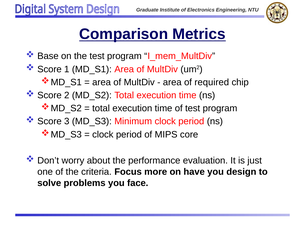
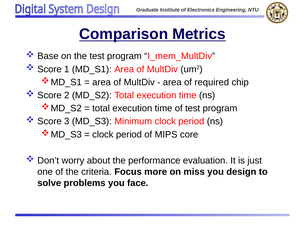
have: have -> miss
